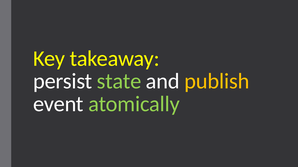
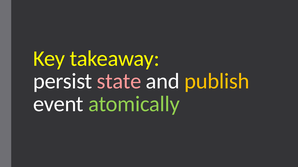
state colour: light green -> pink
